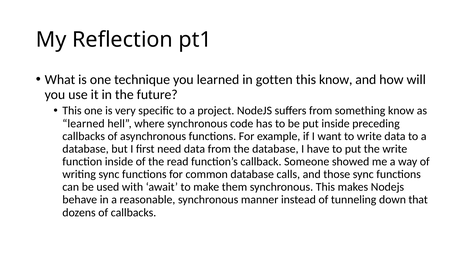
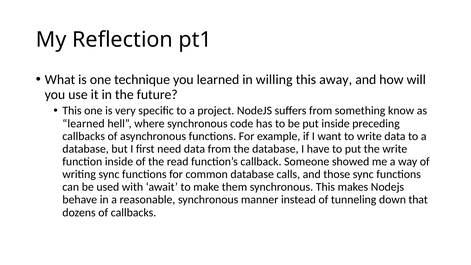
gotten: gotten -> willing
this know: know -> away
